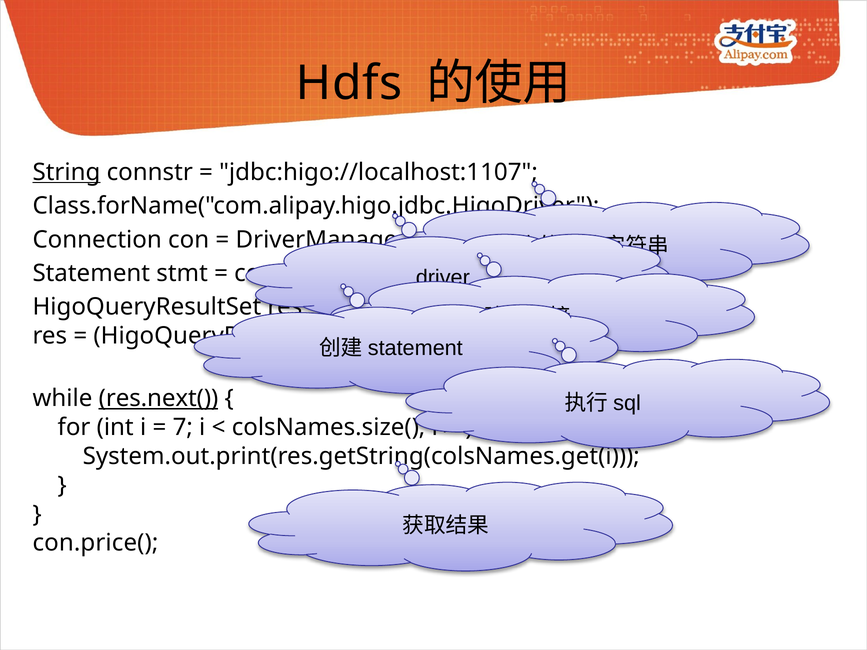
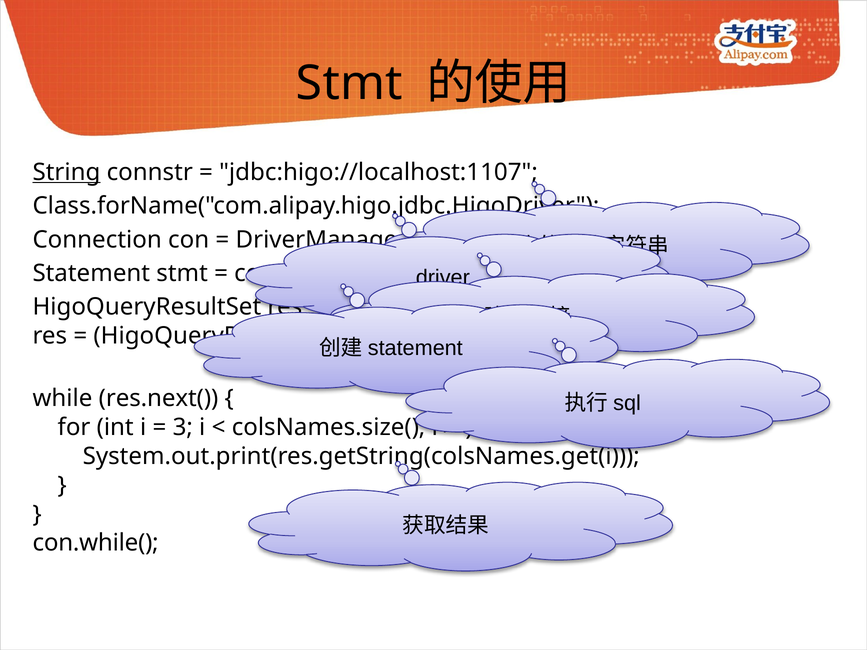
Hdfs at (349, 84): Hdfs -> Stmt
res.next( underline: present -> none
7: 7 -> 3
con.price(: con.price( -> con.while(
